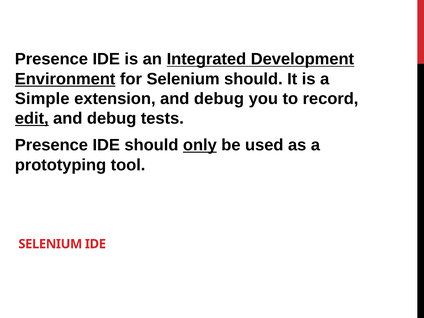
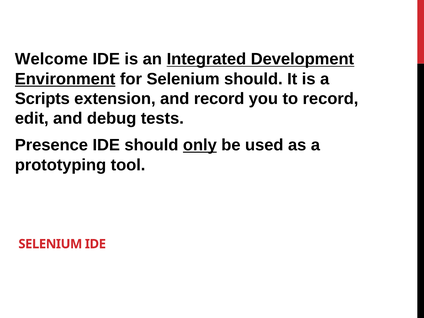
Presence at (51, 59): Presence -> Welcome
Simple: Simple -> Scripts
extension and debug: debug -> record
edit underline: present -> none
